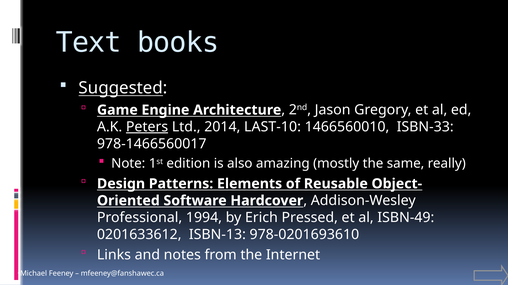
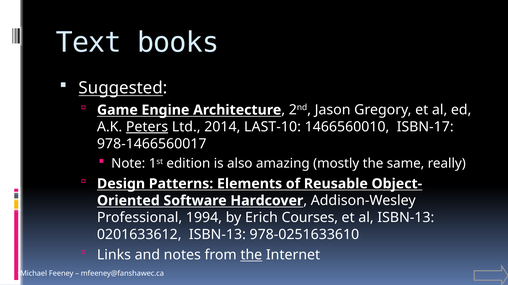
ISBN-33: ISBN-33 -> ISBN-17
Pressed: Pressed -> Courses
al ISBN-49: ISBN-49 -> ISBN-13
978-0201693610: 978-0201693610 -> 978-0251633610
the at (251, 256) underline: none -> present
